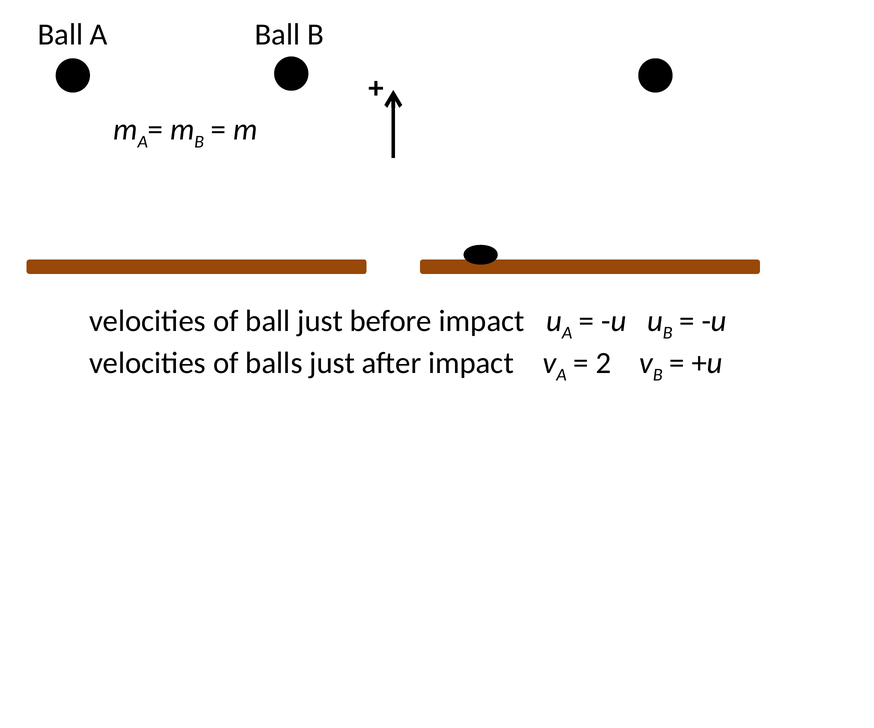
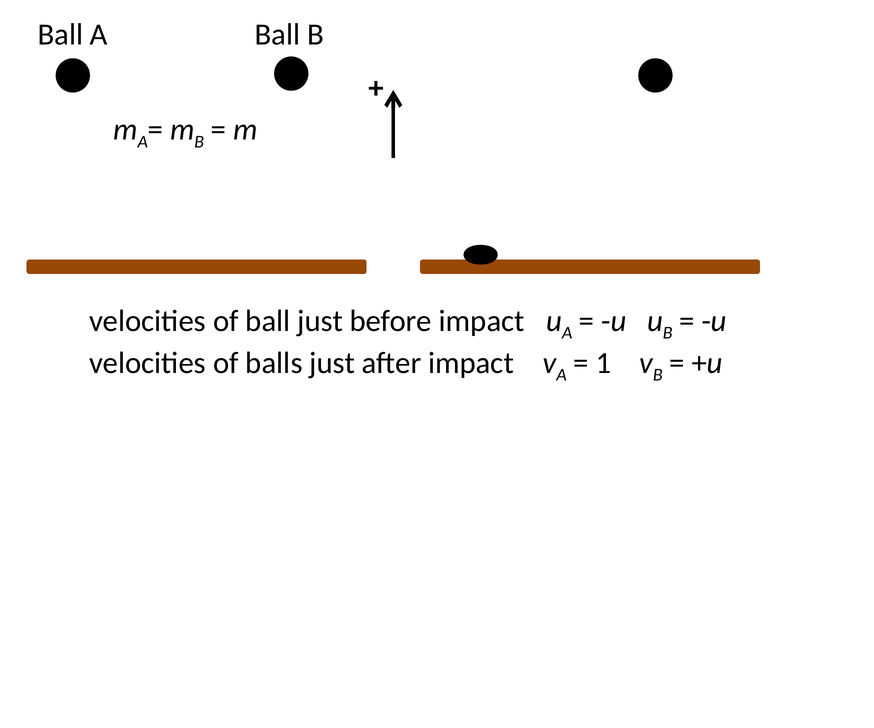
2: 2 -> 1
